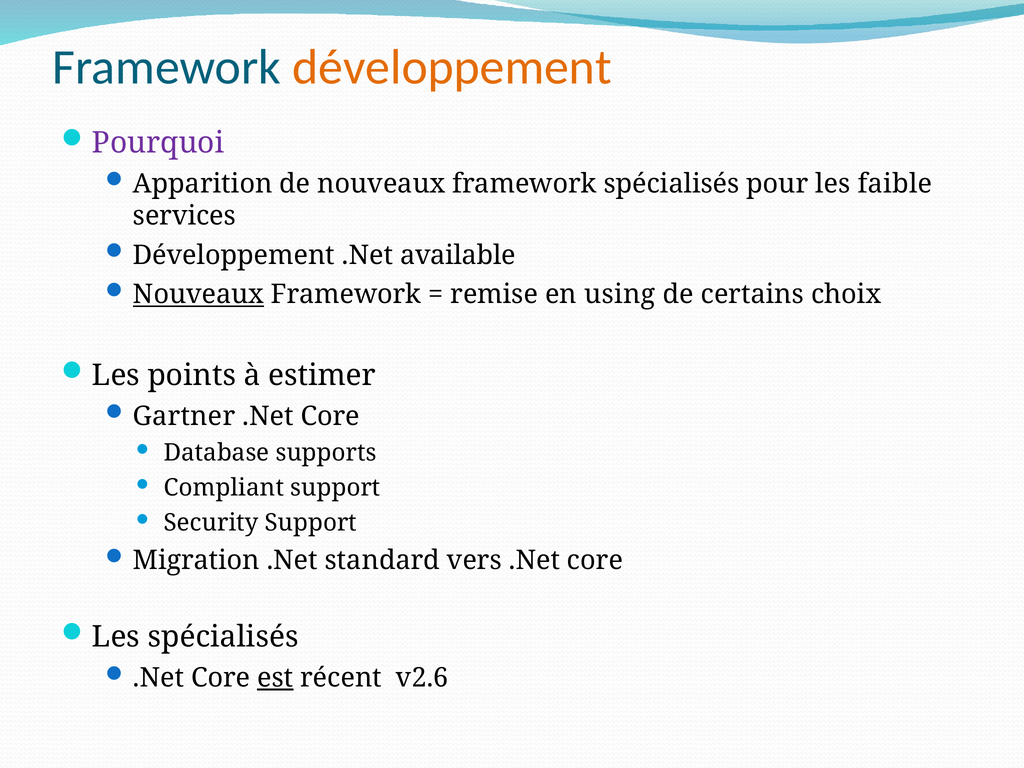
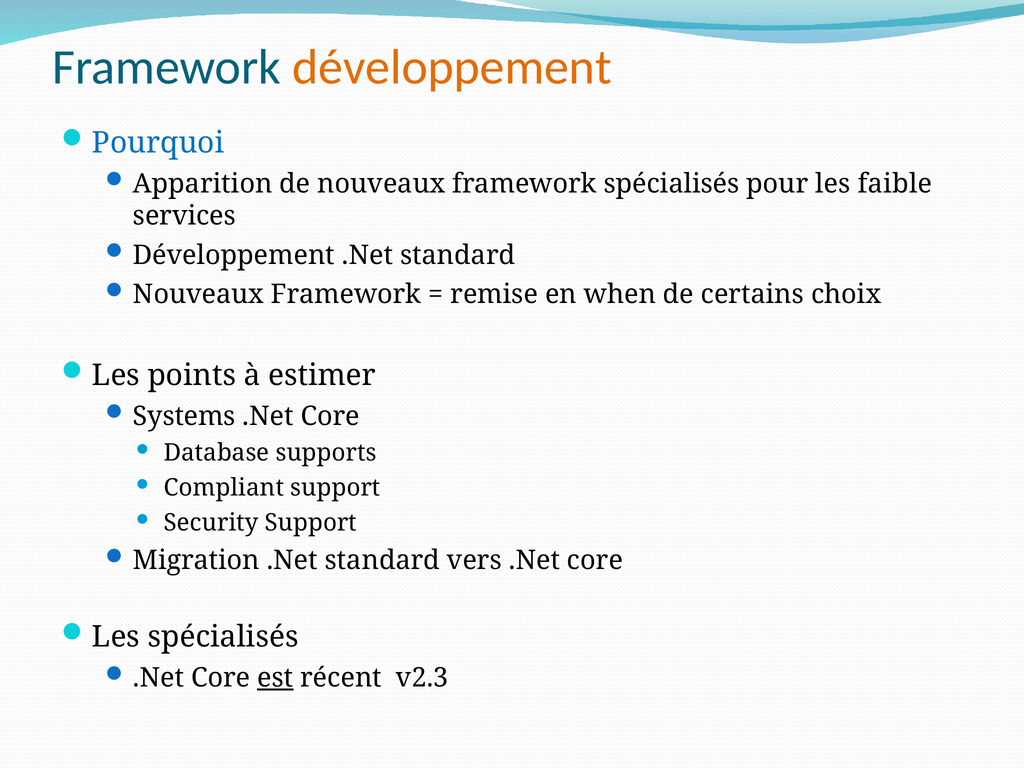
Pourquoi colour: purple -> blue
Développement .Net available: available -> standard
Nouveaux at (198, 295) underline: present -> none
using: using -> when
Gartner: Gartner -> Systems
v2.6: v2.6 -> v2.3
